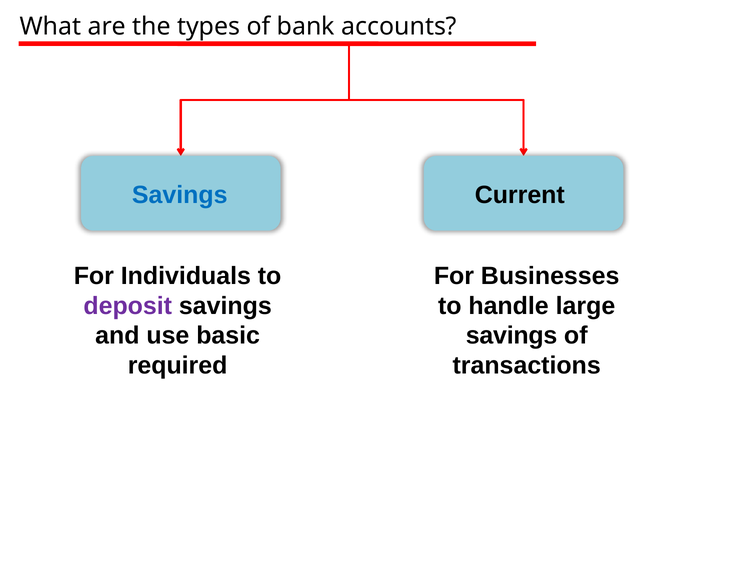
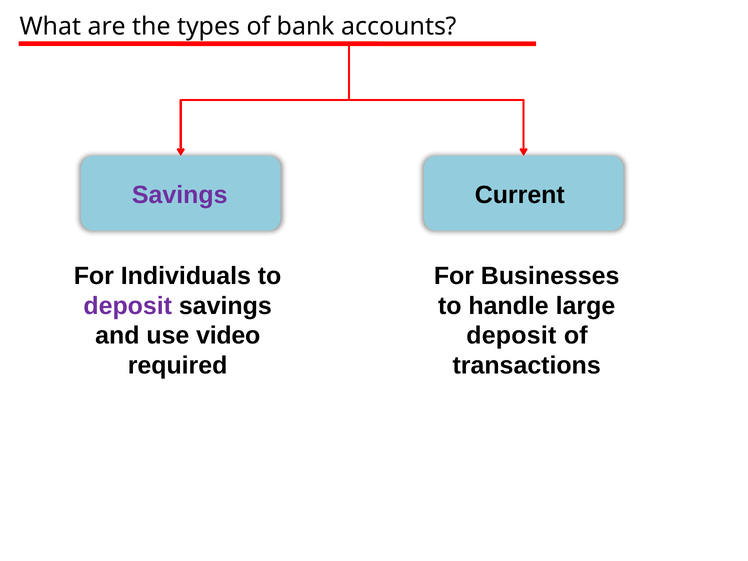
Savings at (180, 195) colour: blue -> purple
basic: basic -> video
savings at (512, 336): savings -> deposit
